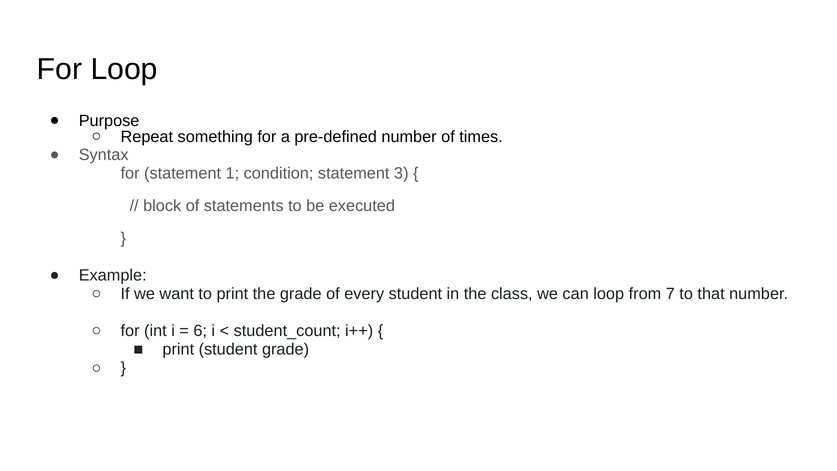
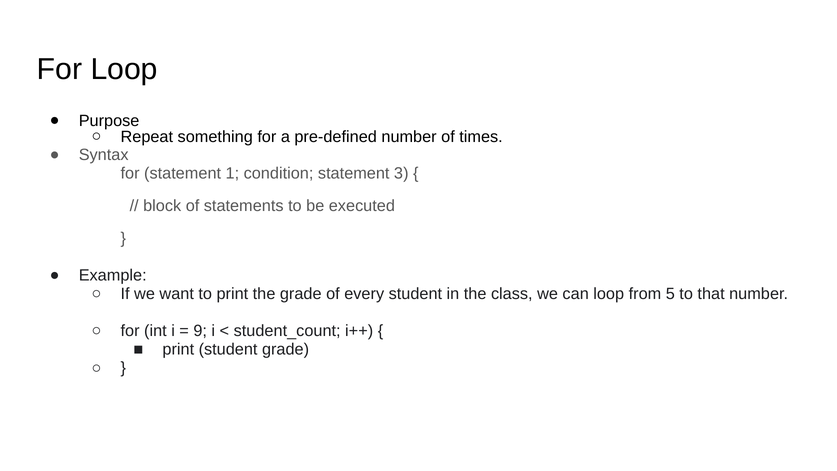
7: 7 -> 5
6: 6 -> 9
